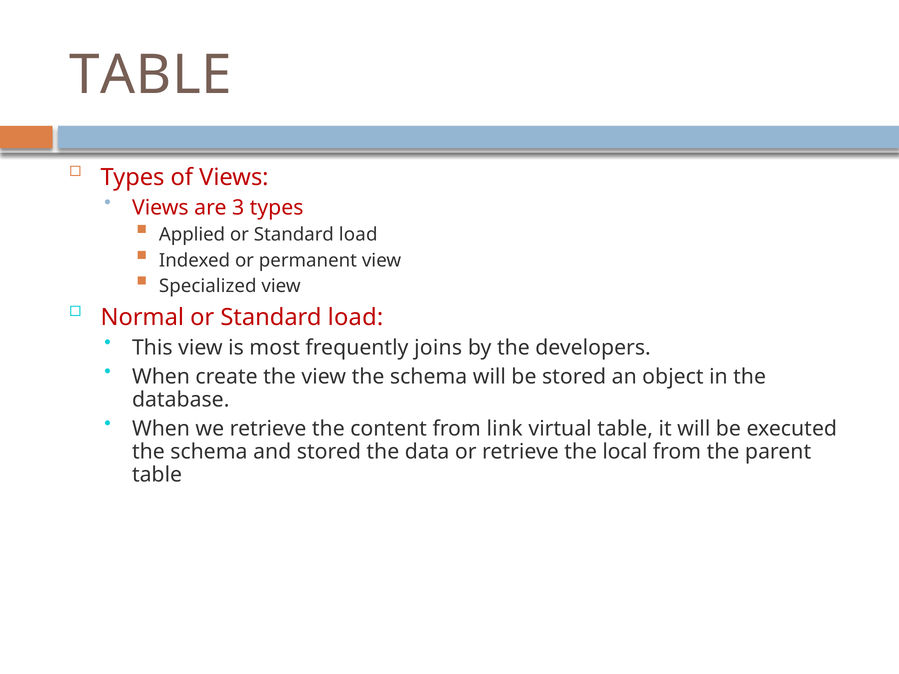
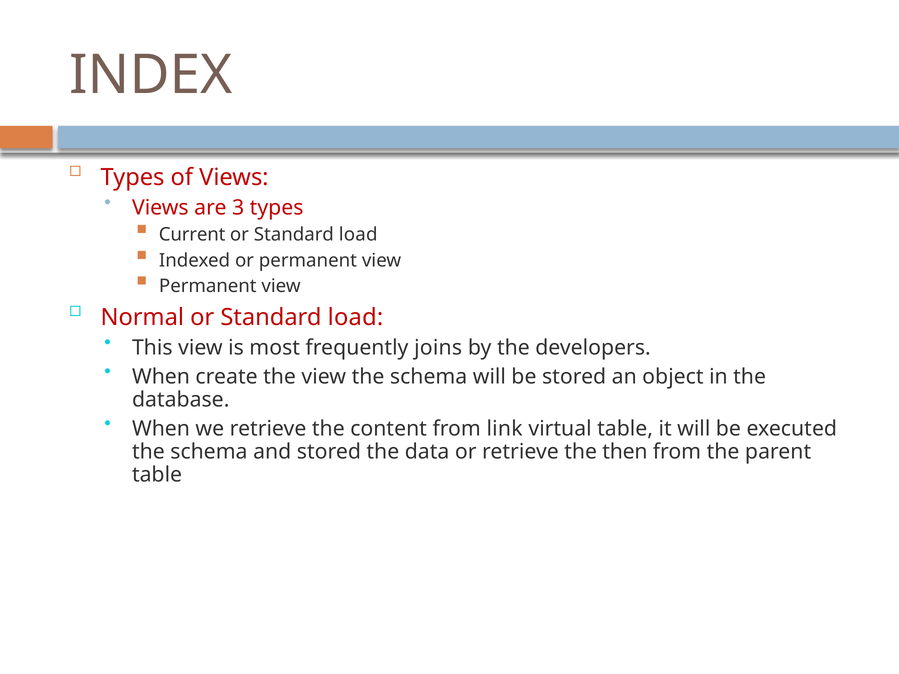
TABLE at (150, 75): TABLE -> INDEX
Applied: Applied -> Current
Specialized at (208, 286): Specialized -> Permanent
local: local -> then
